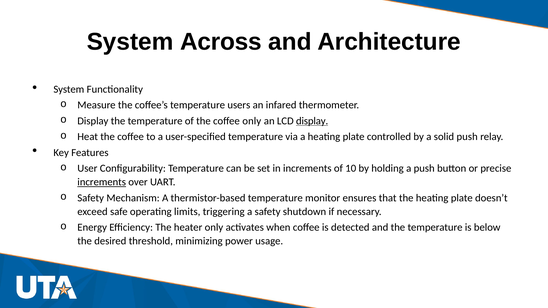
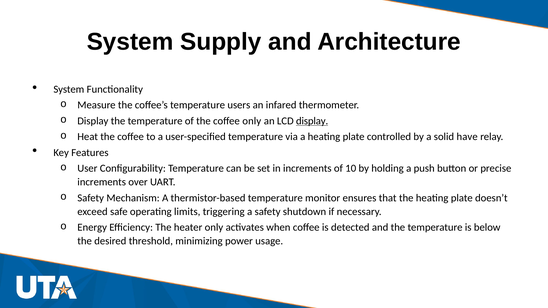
Across: Across -> Supply
solid push: push -> have
increments at (102, 182) underline: present -> none
